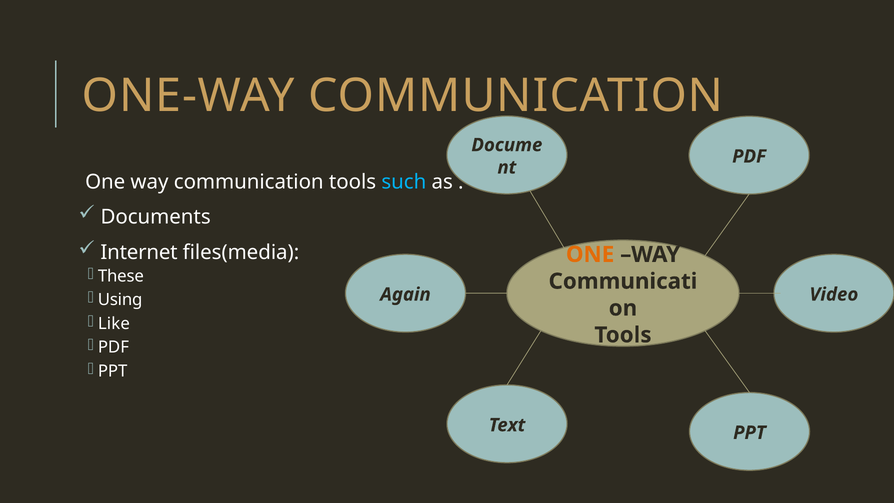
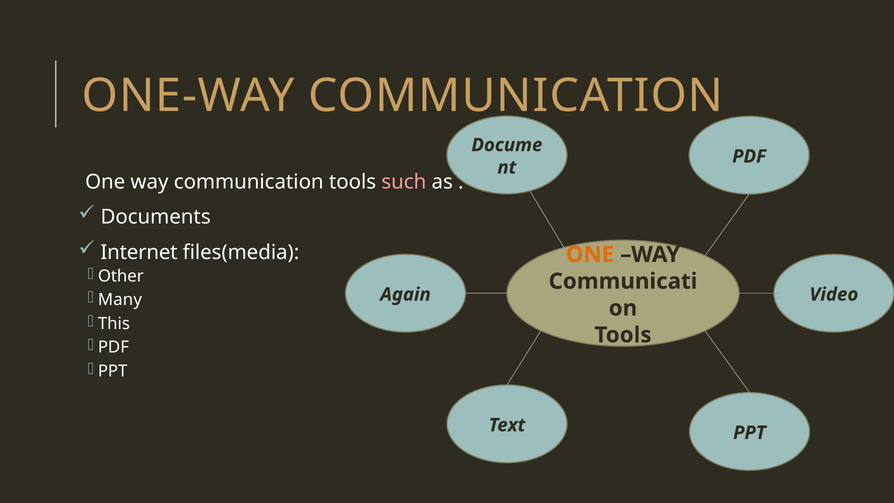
such colour: light blue -> pink
These: These -> Other
Using: Using -> Many
Like: Like -> This
